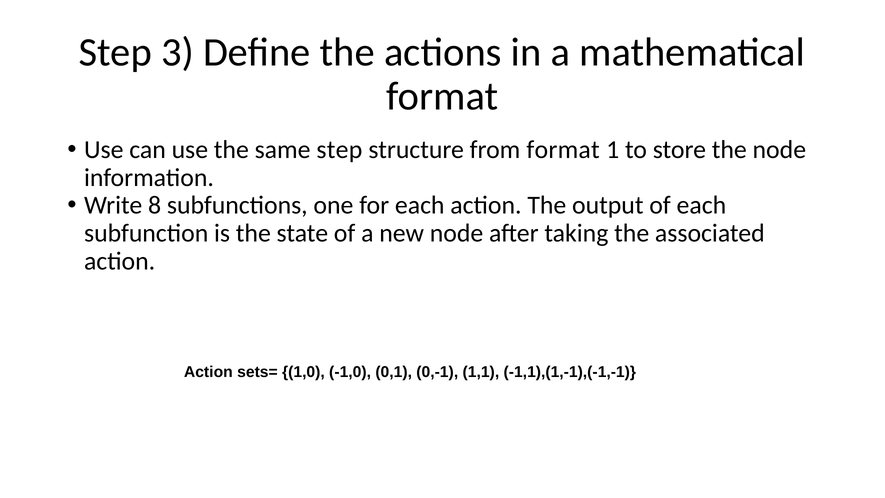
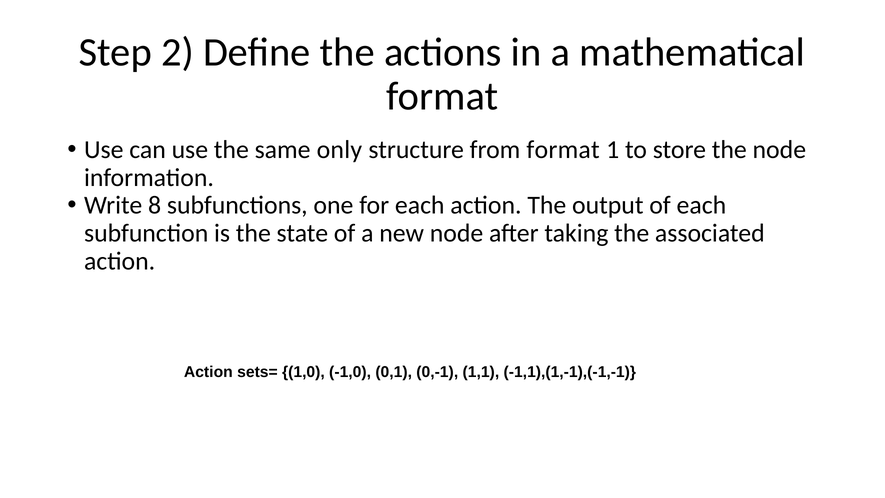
3: 3 -> 2
same step: step -> only
